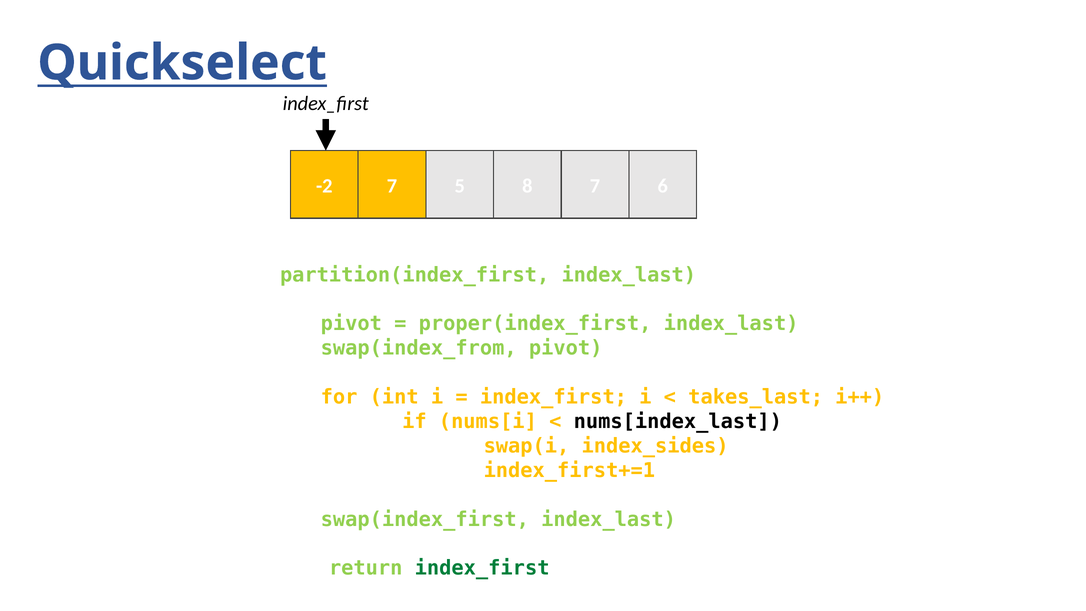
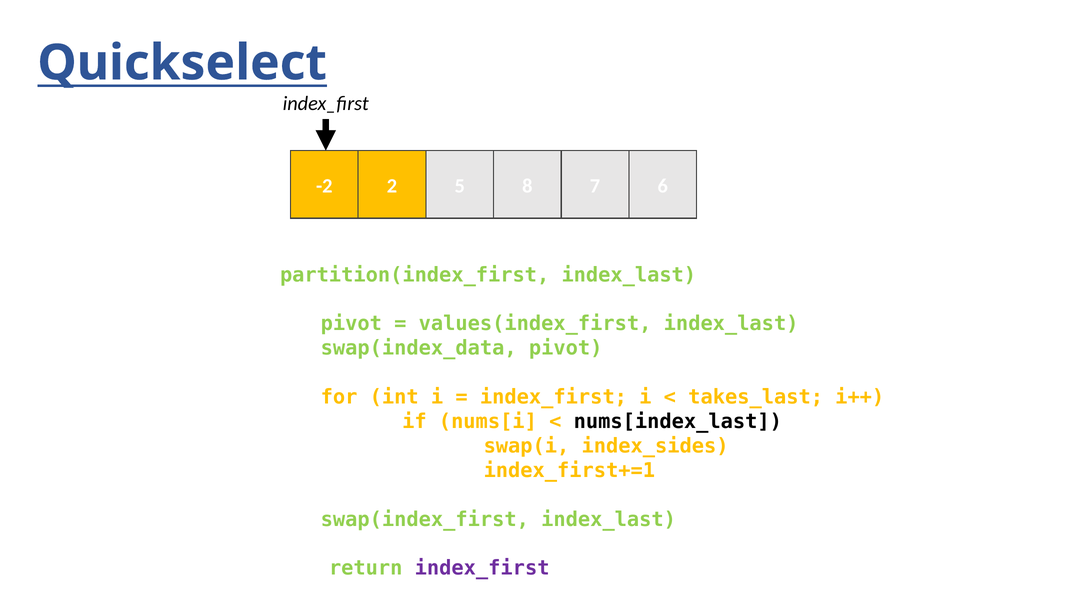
-2 7: 7 -> 2
proper(index_first: proper(index_first -> values(index_first
swap(index_from: swap(index_from -> swap(index_data
index_first at (482, 568) colour: green -> purple
